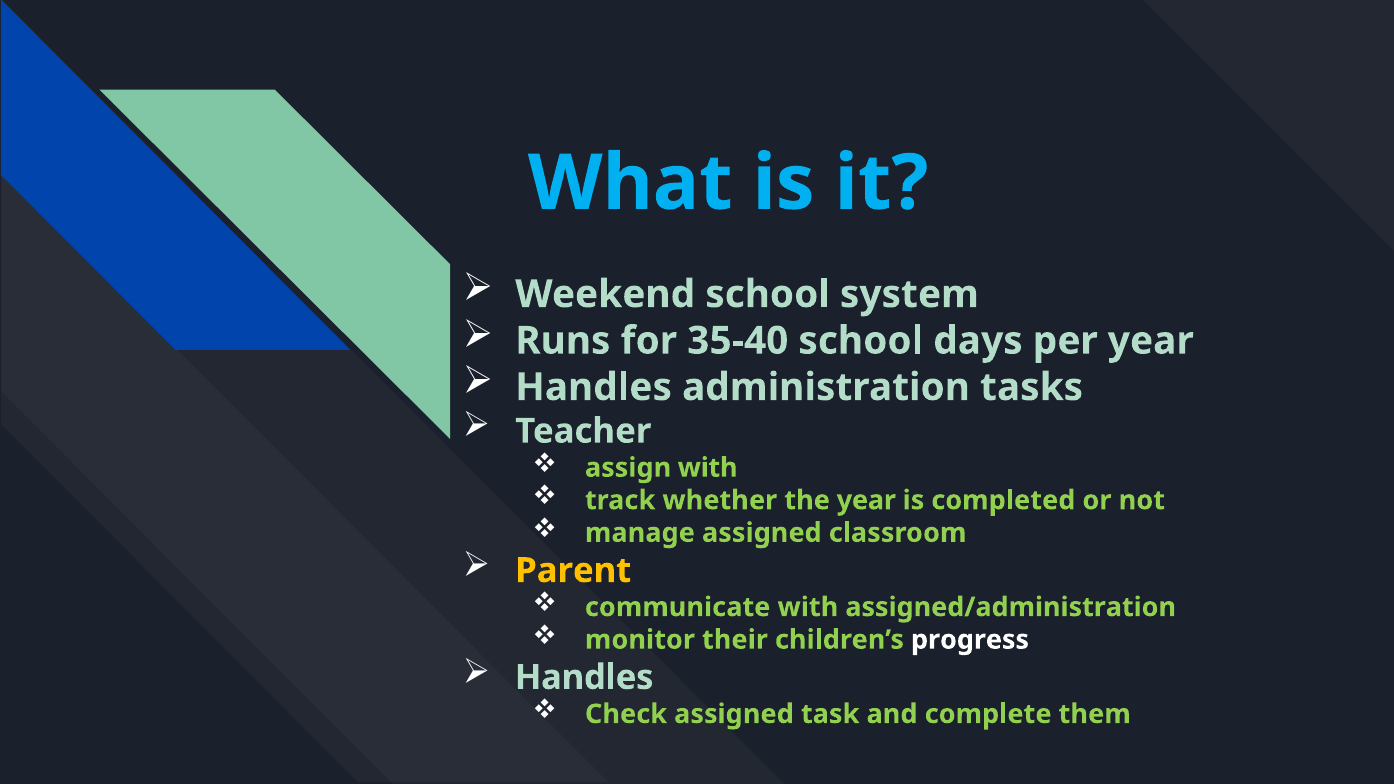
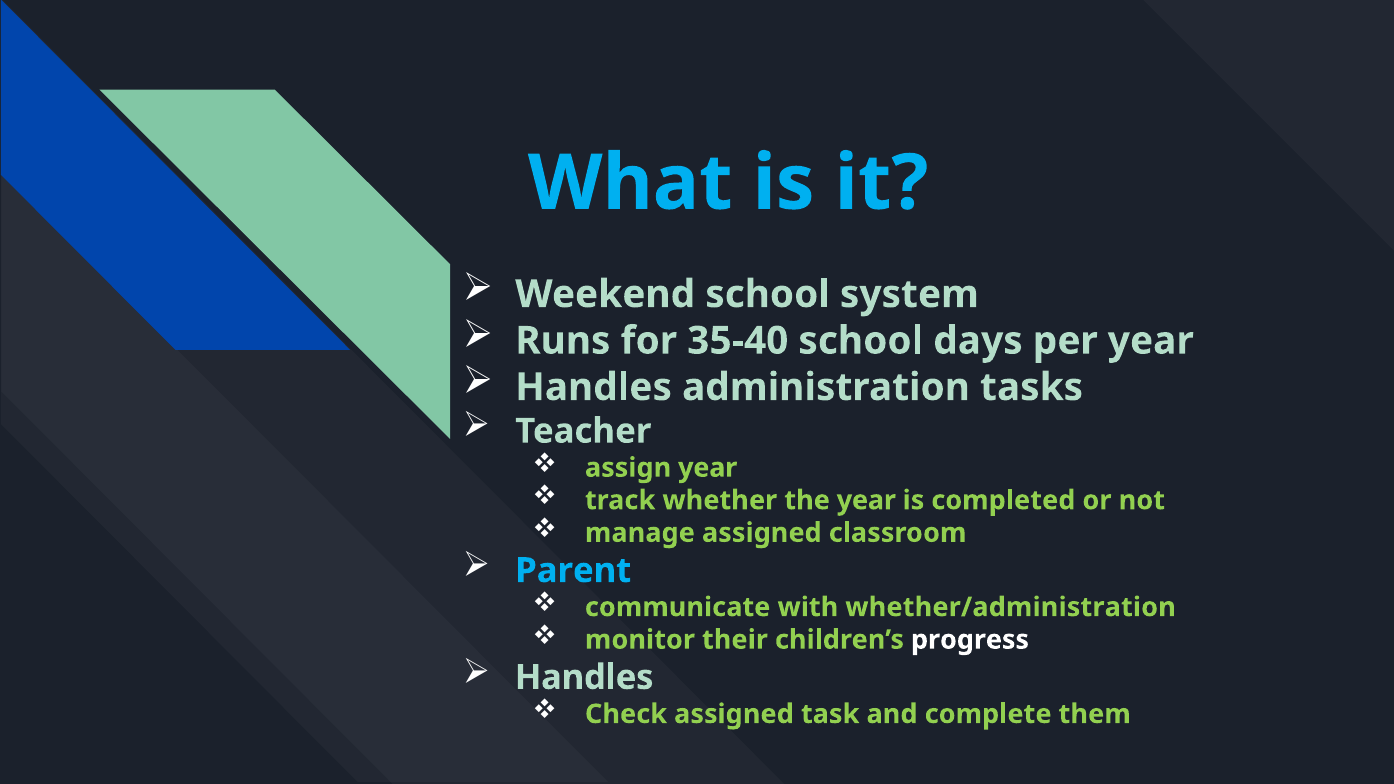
assign with: with -> year
Parent colour: yellow -> light blue
assigned/administration: assigned/administration -> whether/administration
